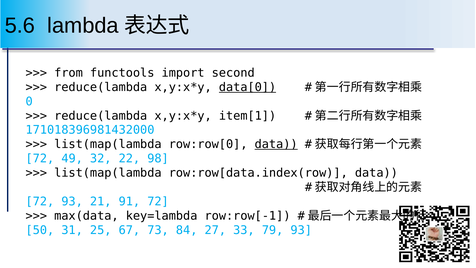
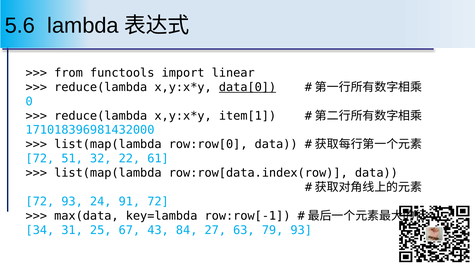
second: second -> linear
data at (276, 144) underline: present -> none
49: 49 -> 51
98: 98 -> 61
21: 21 -> 24
50: 50 -> 34
73: 73 -> 43
33: 33 -> 63
